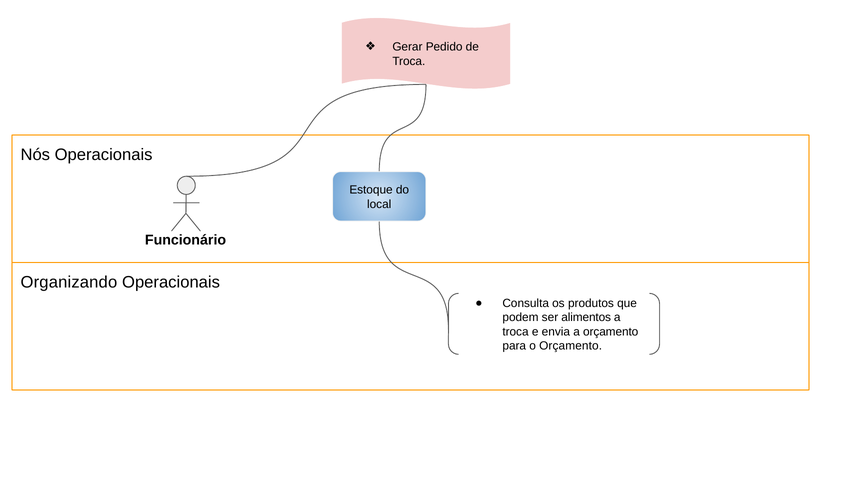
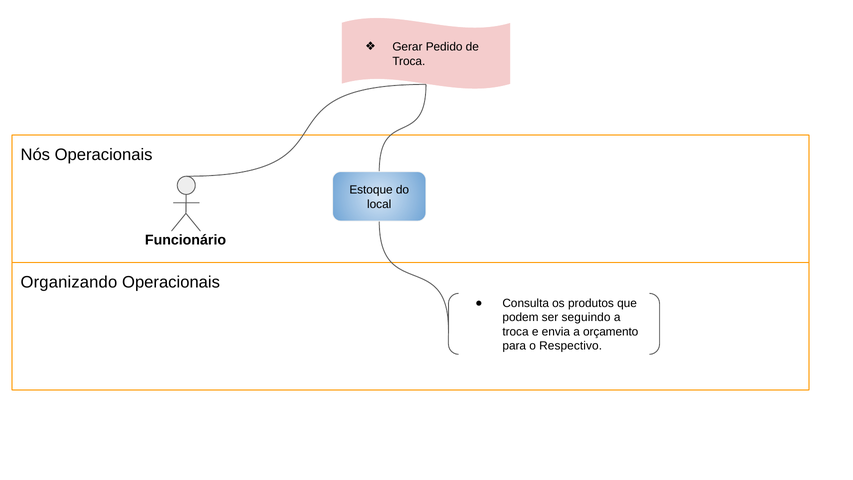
alimentos: alimentos -> seguindo
o Orçamento: Orçamento -> Respectivo
